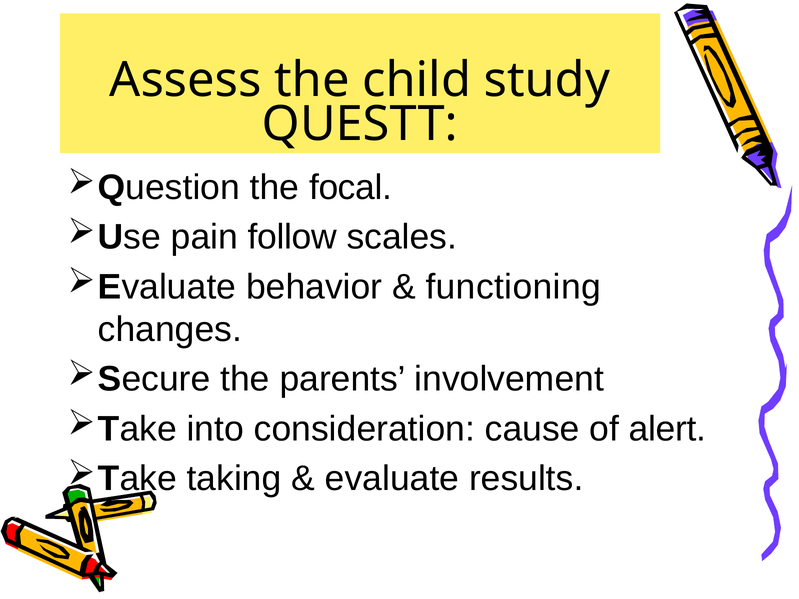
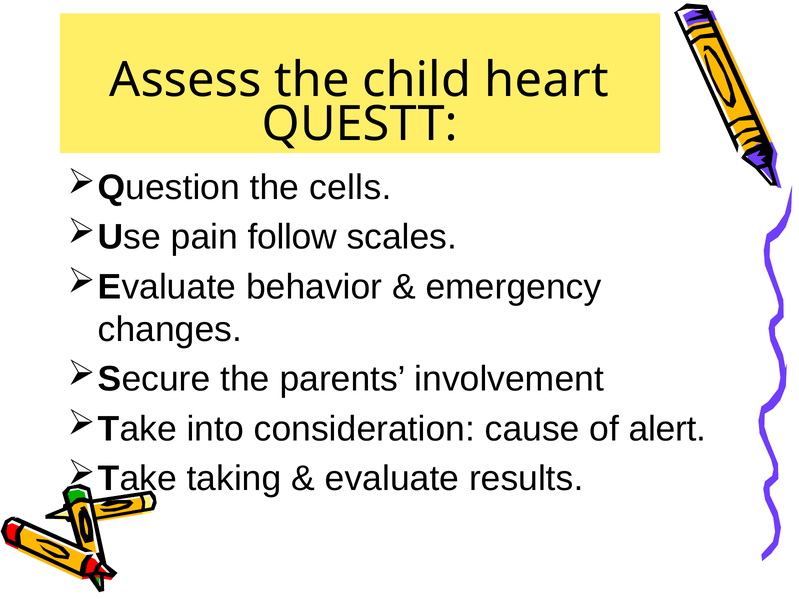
study: study -> heart
focal: focal -> cells
functioning: functioning -> emergency
